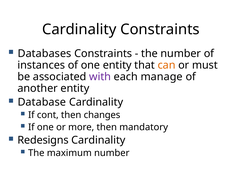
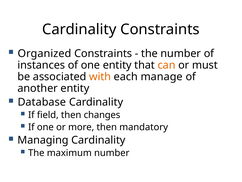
Databases: Databases -> Organized
with colour: purple -> orange
cont: cont -> field
Redesigns: Redesigns -> Managing
